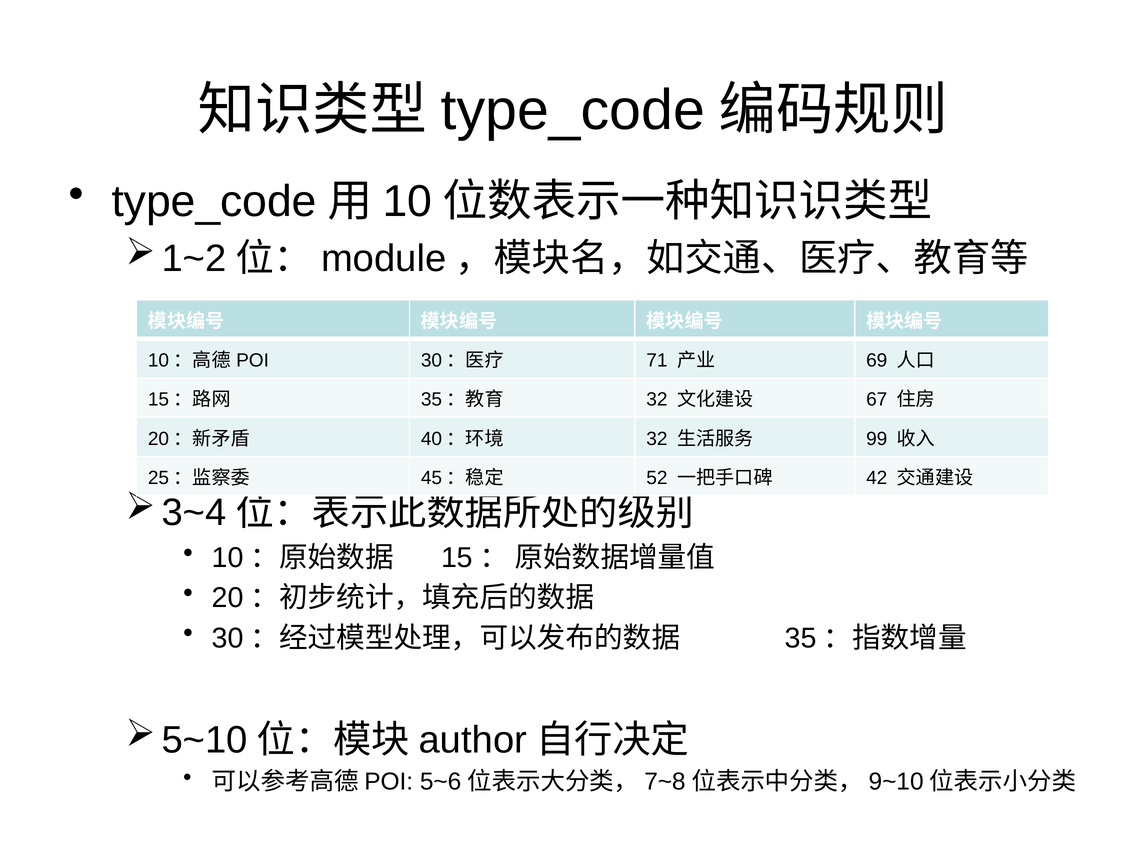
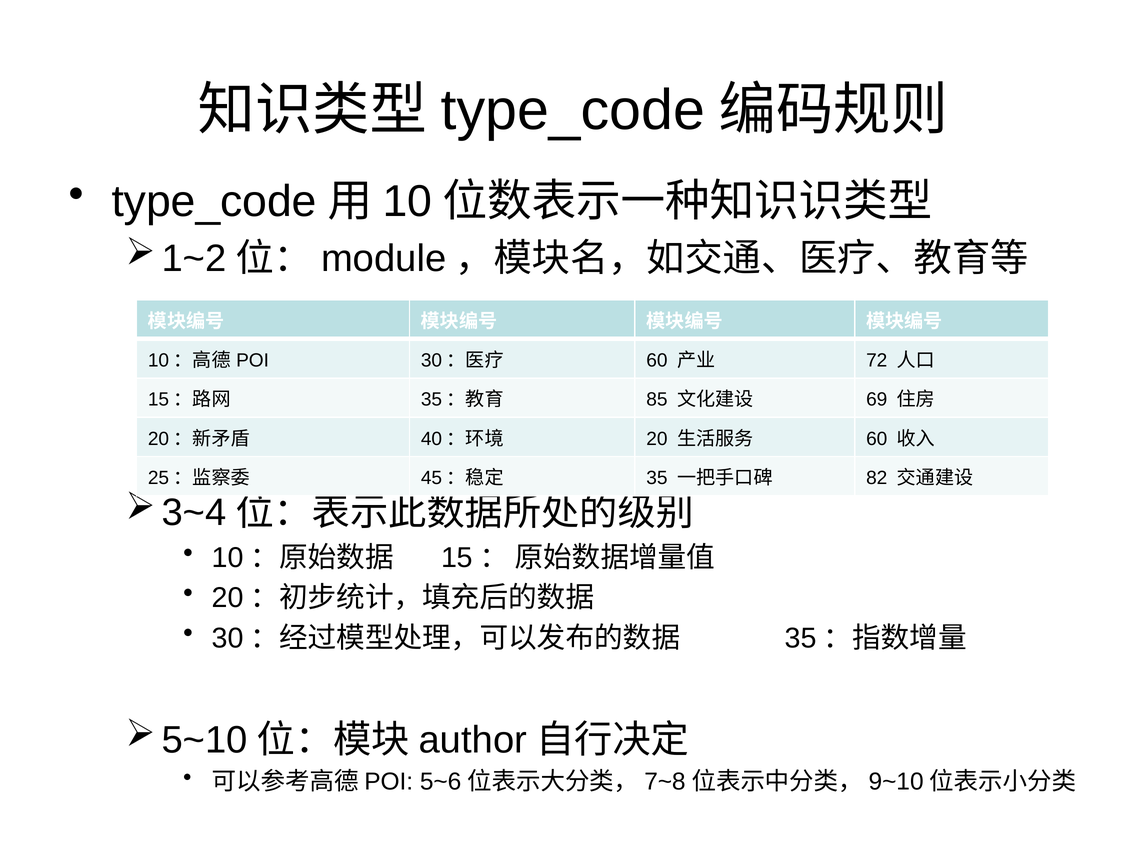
71 at (657, 360): 71 -> 60
69: 69 -> 72
32 at (657, 399): 32 -> 85
67: 67 -> 69
32 at (657, 439): 32 -> 20
99 at (877, 439): 99 -> 60
52: 52 -> 35
42: 42 -> 82
